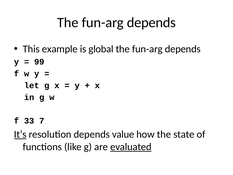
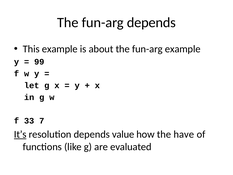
global: global -> about
depends at (183, 49): depends -> example
state: state -> have
evaluated underline: present -> none
